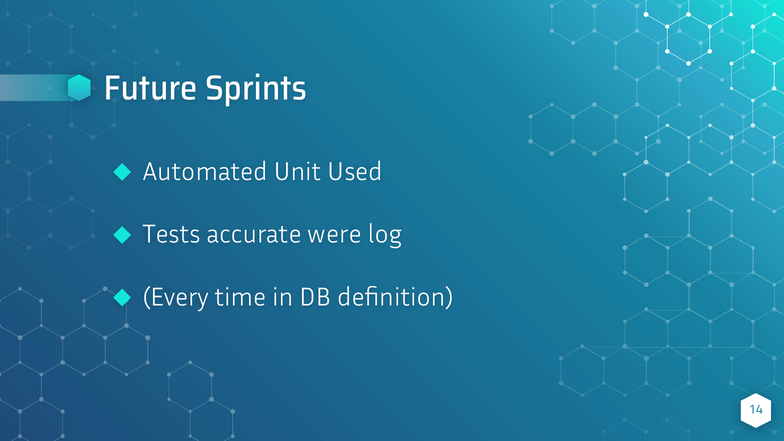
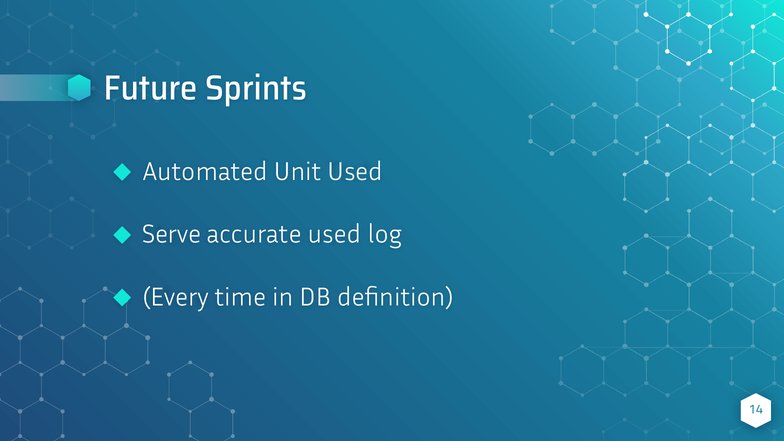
Tests: Tests -> Serve
accurate were: were -> used
